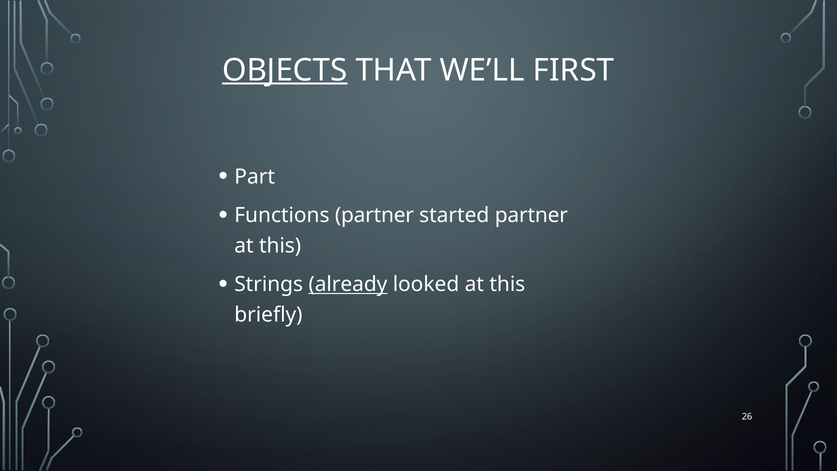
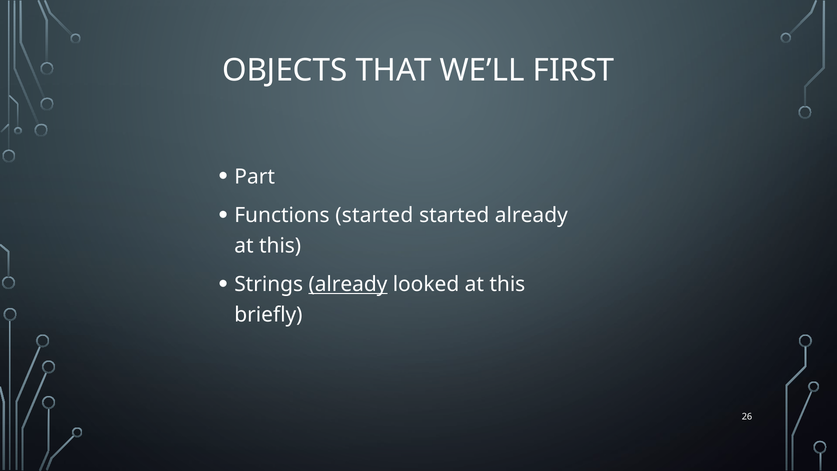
OBJECTS underline: present -> none
Functions partner: partner -> started
started partner: partner -> already
